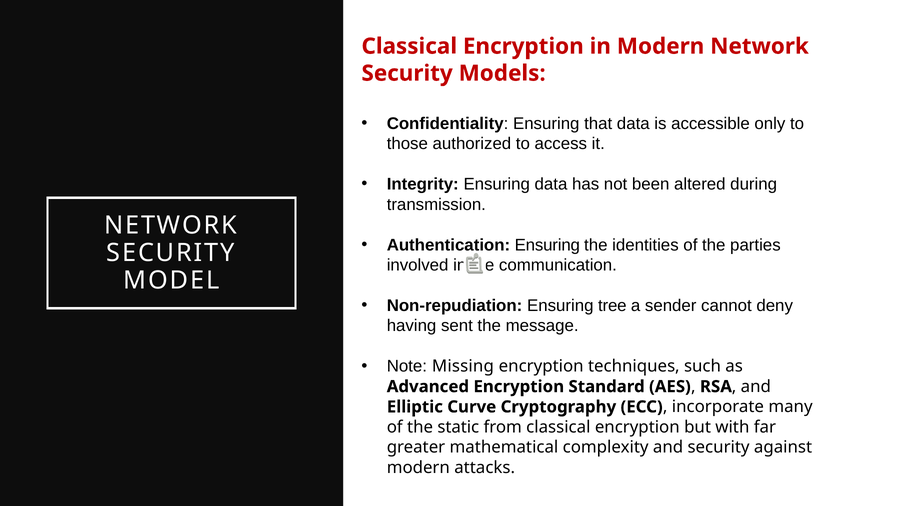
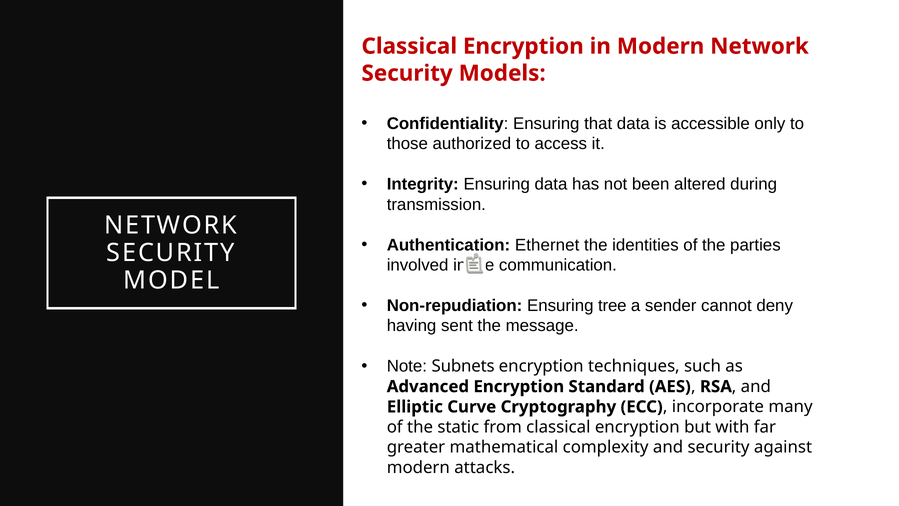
Authentication Ensuring: Ensuring -> Ethernet
Missing: Missing -> Subnets
